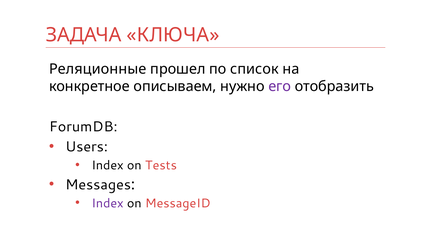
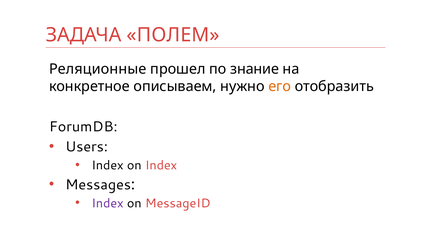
КЛЮЧА: КЛЮЧА -> ПОЛЕМ
список: список -> знание
его colour: purple -> orange
on Tests: Tests -> Index
